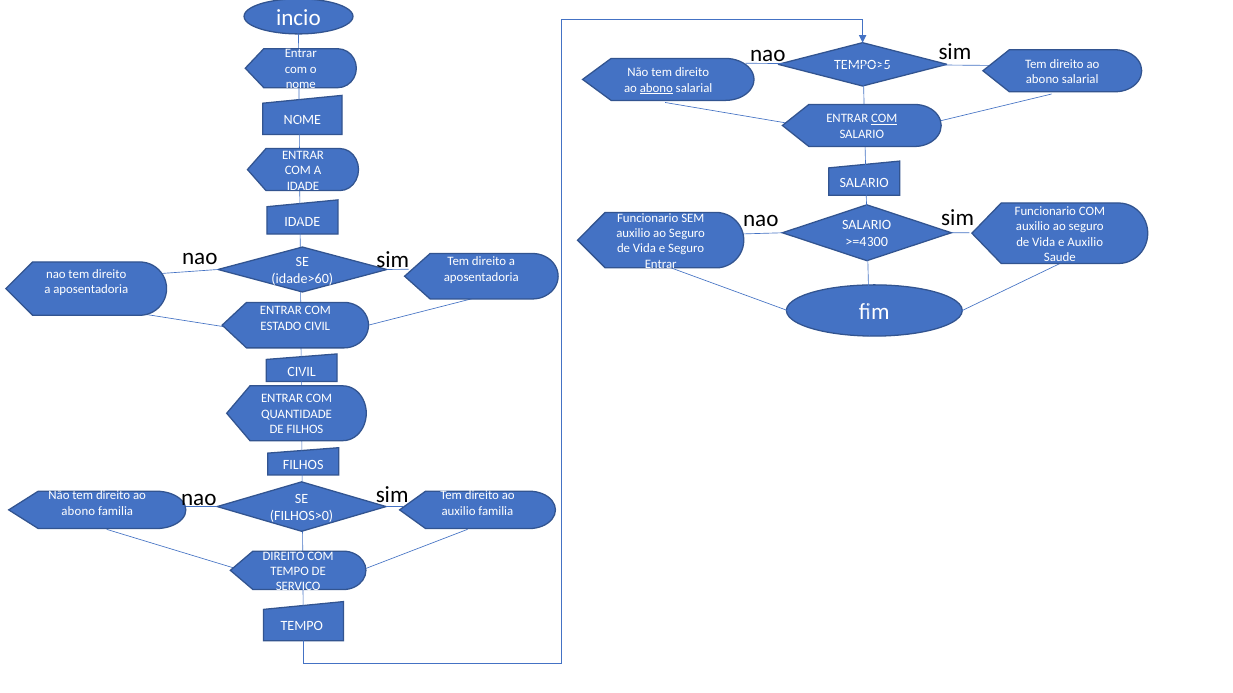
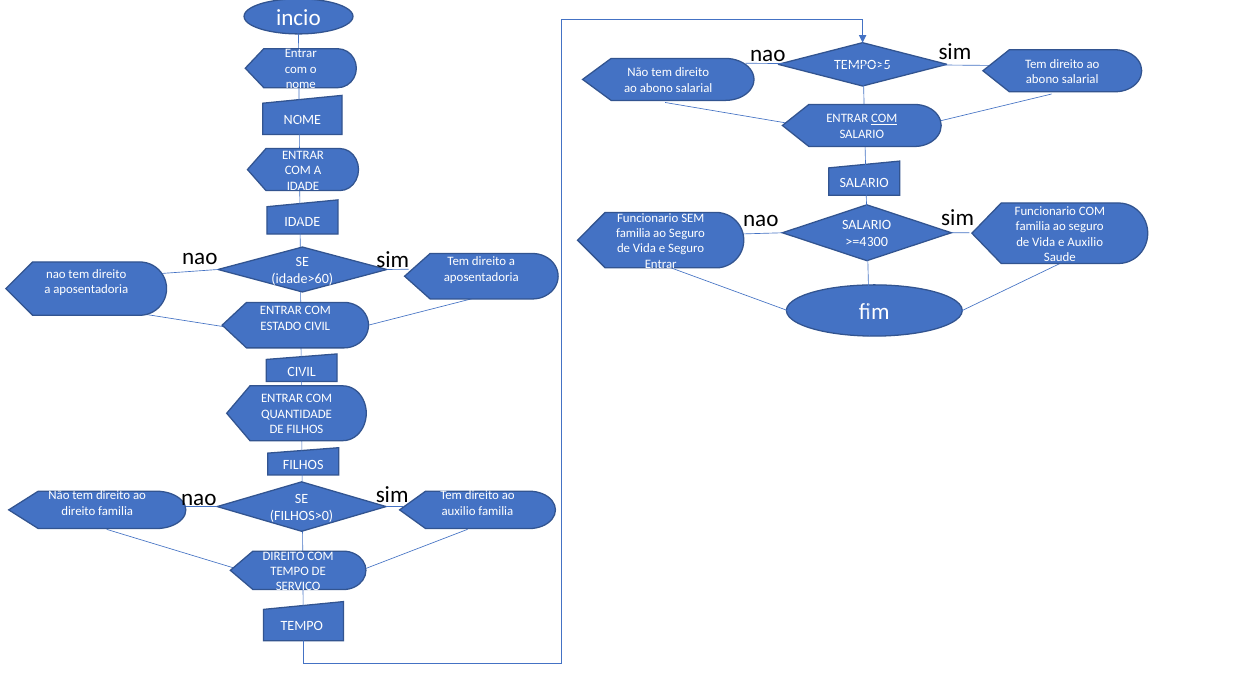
abono at (656, 88) underline: present -> none
auxilio at (1033, 227): auxilio -> familia
auxilio at (633, 233): auxilio -> familia
abono at (78, 511): abono -> direito
